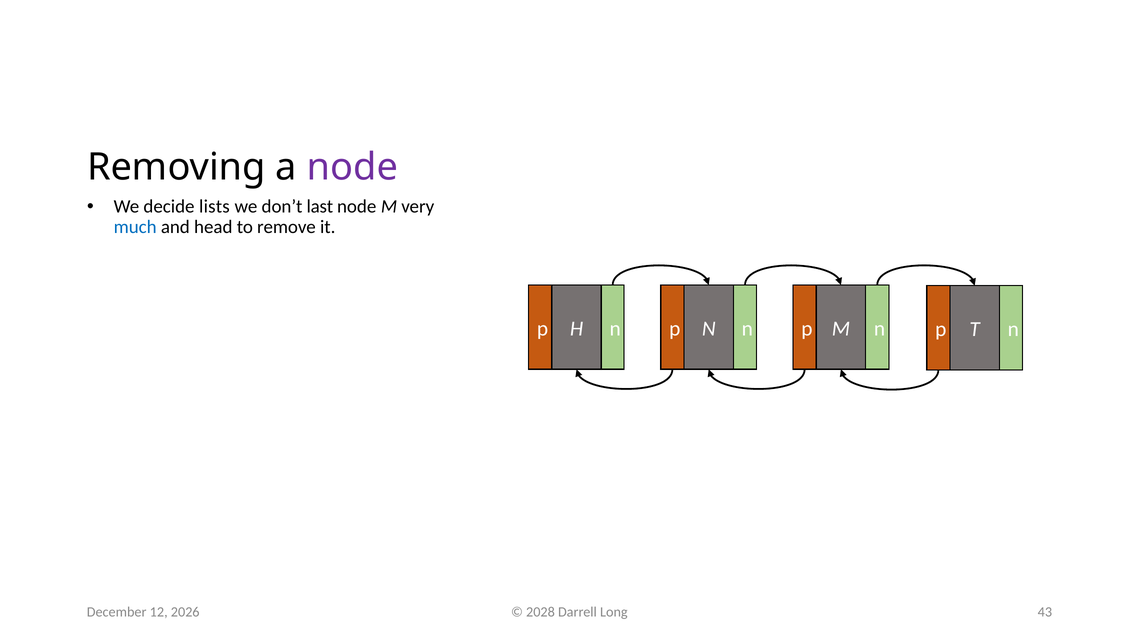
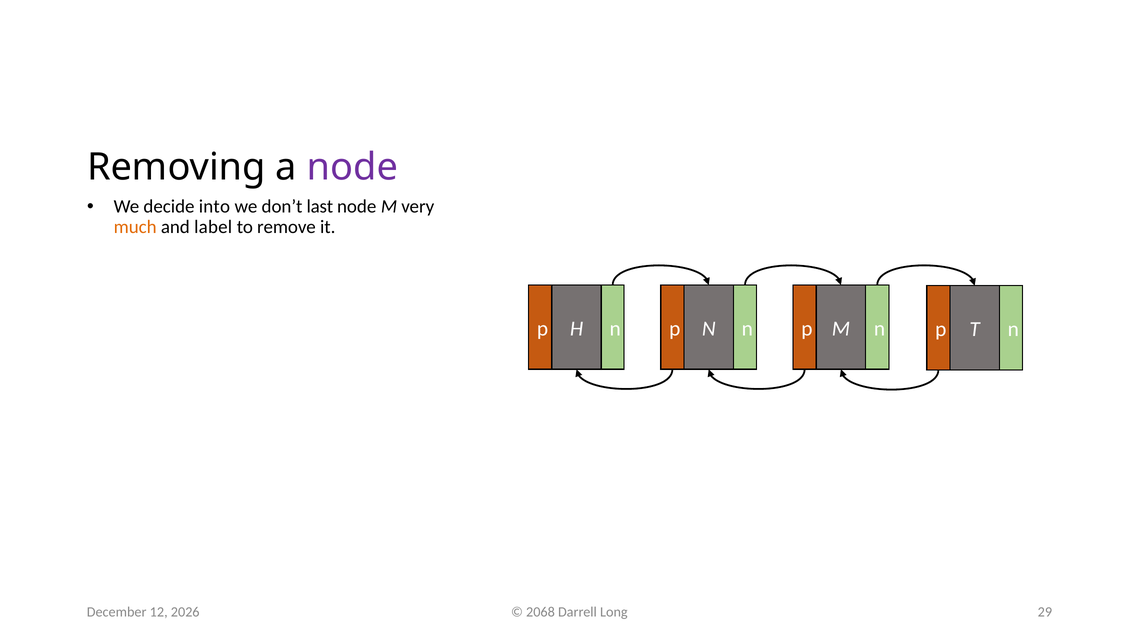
lists: lists -> into
much colour: blue -> orange
head: head -> label
2028: 2028 -> 2068
43: 43 -> 29
